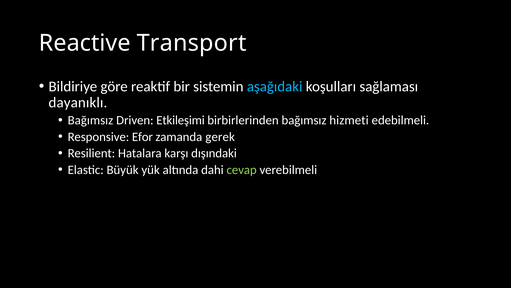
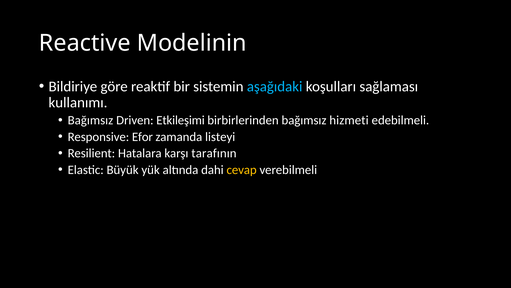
Transport: Transport -> Modelinin
dayanıklı: dayanıklı -> kullanımı
gerek: gerek -> listeyi
dışındaki: dışındaki -> tarafının
cevap colour: light green -> yellow
